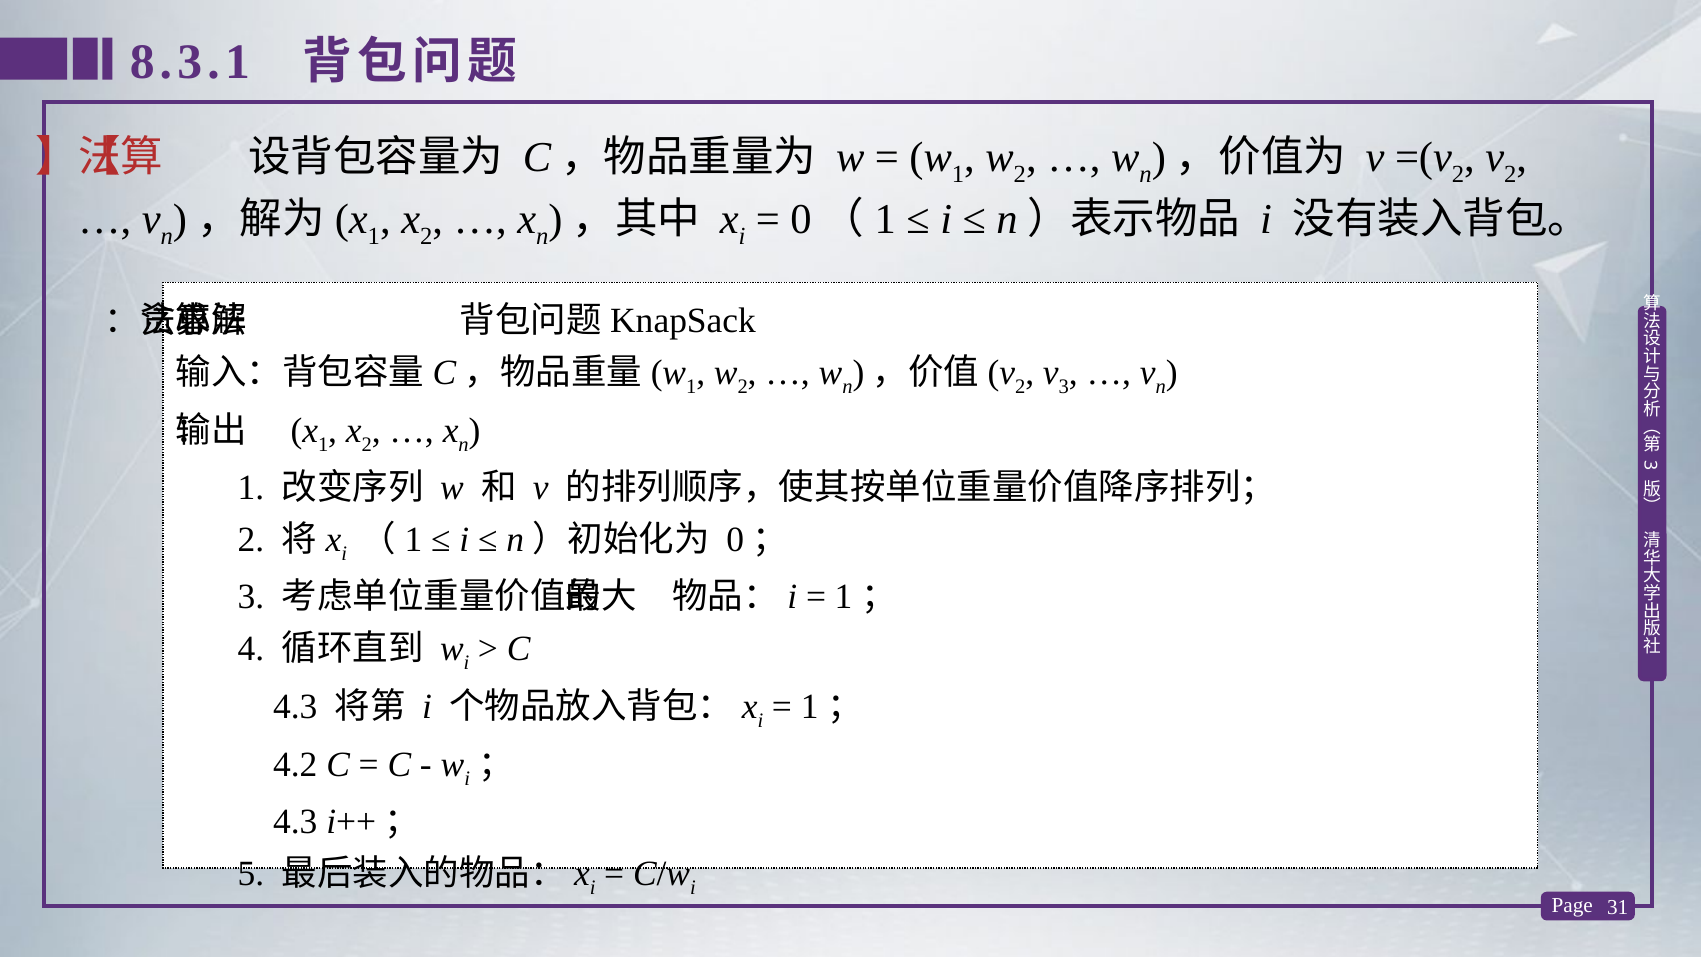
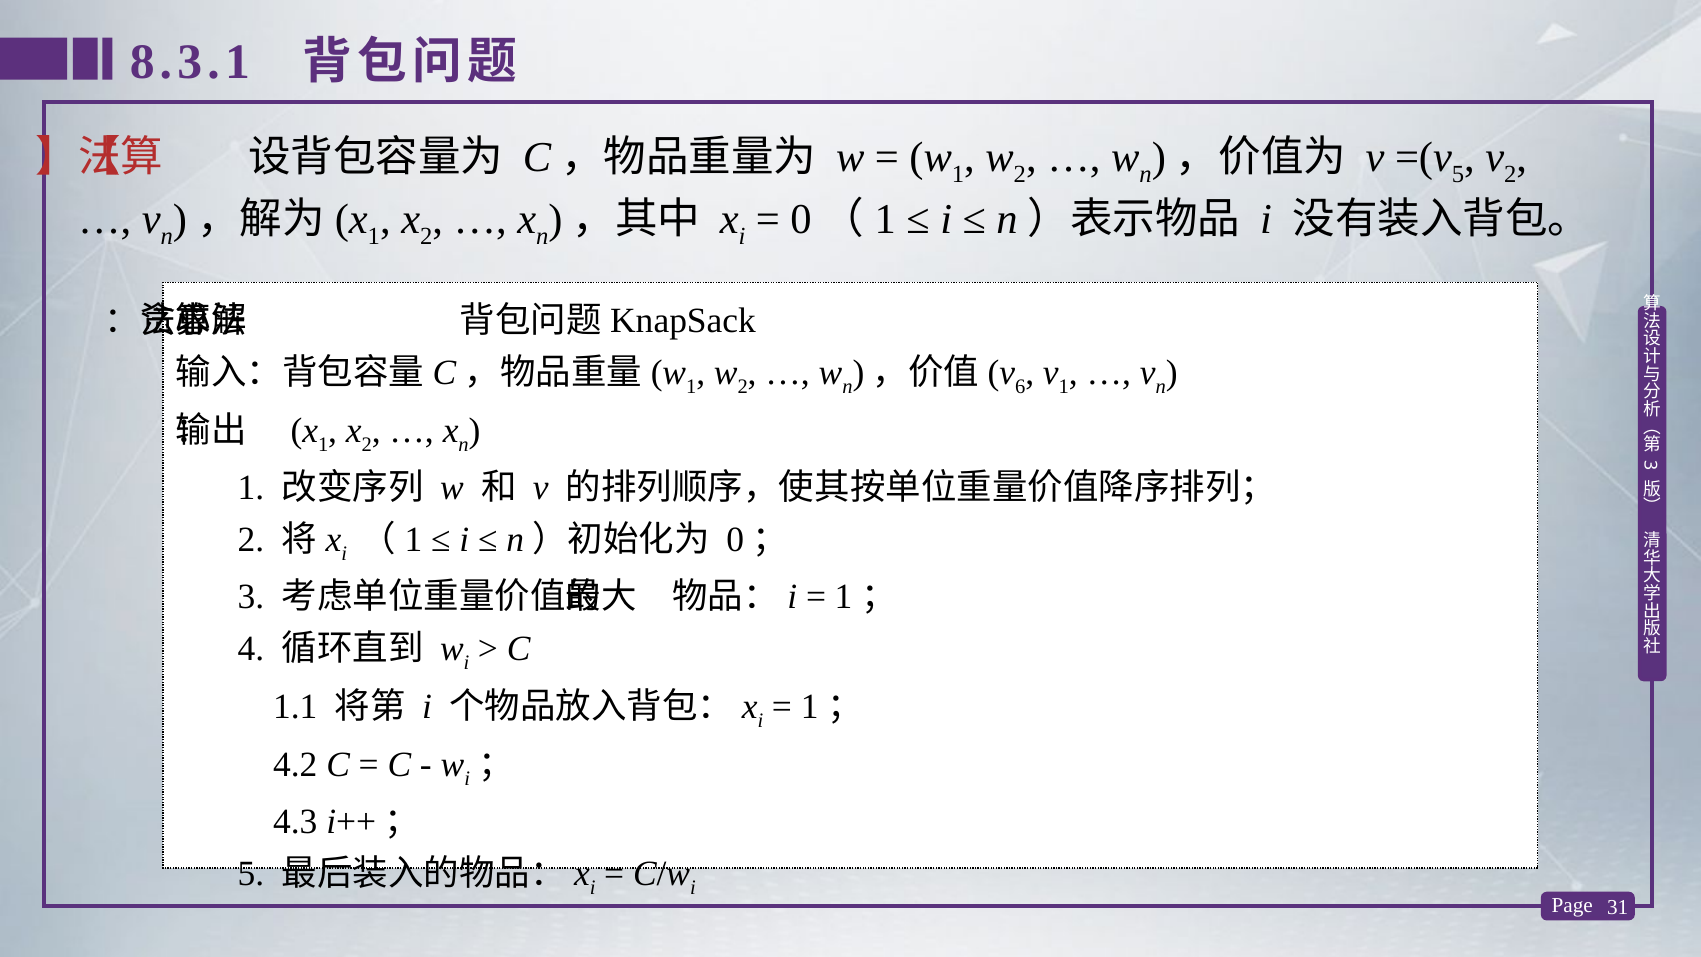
2 at (1458, 174): 2 -> 5
2 at (1020, 387): 2 -> 6
v 3: 3 -> 1
4.3 at (295, 707): 4.3 -> 1.1
